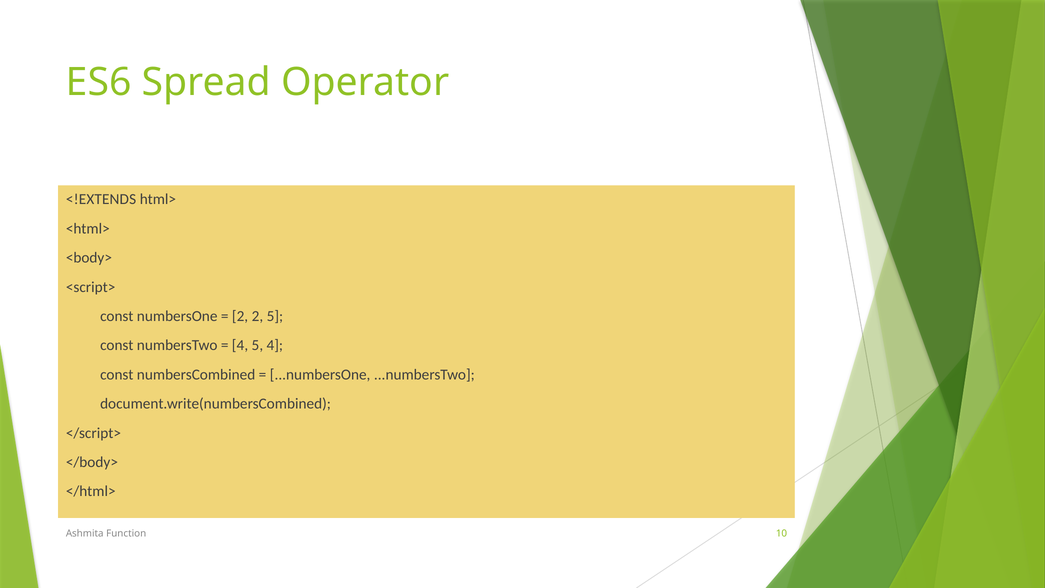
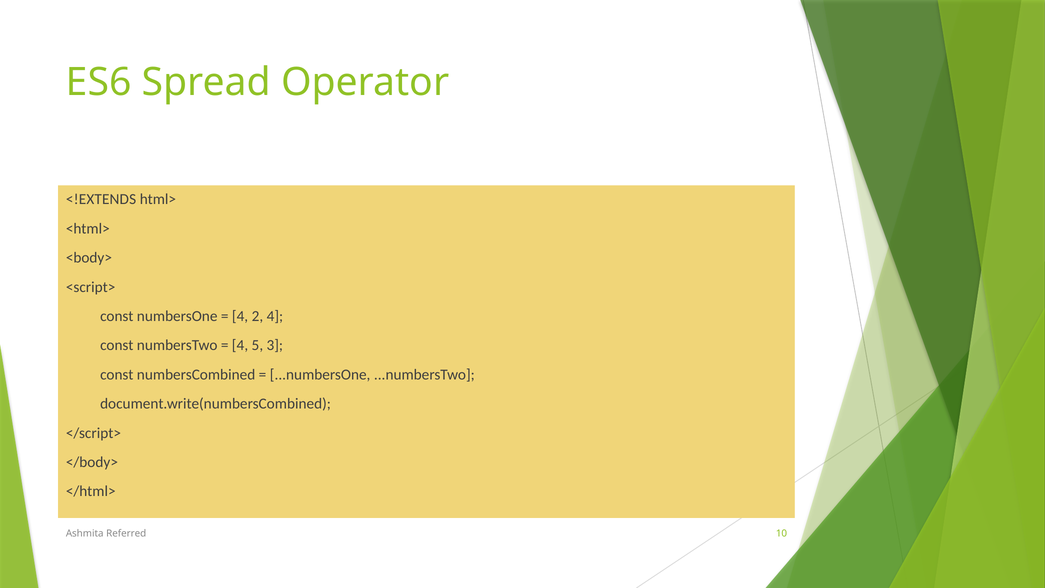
2 at (240, 316): 2 -> 4
2 5: 5 -> 4
5 4: 4 -> 3
Function: Function -> Referred
